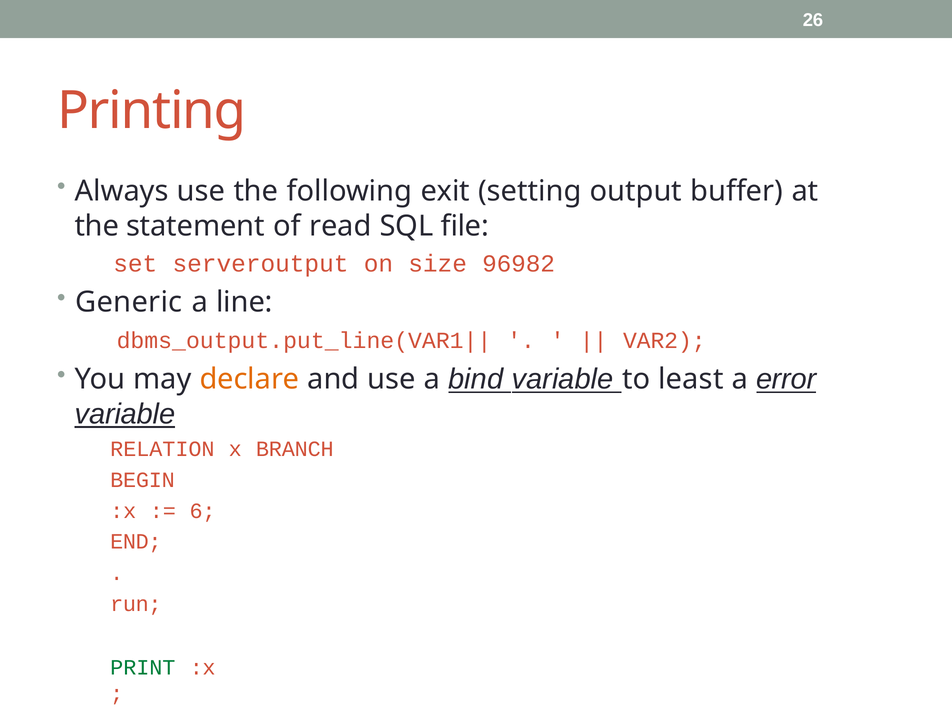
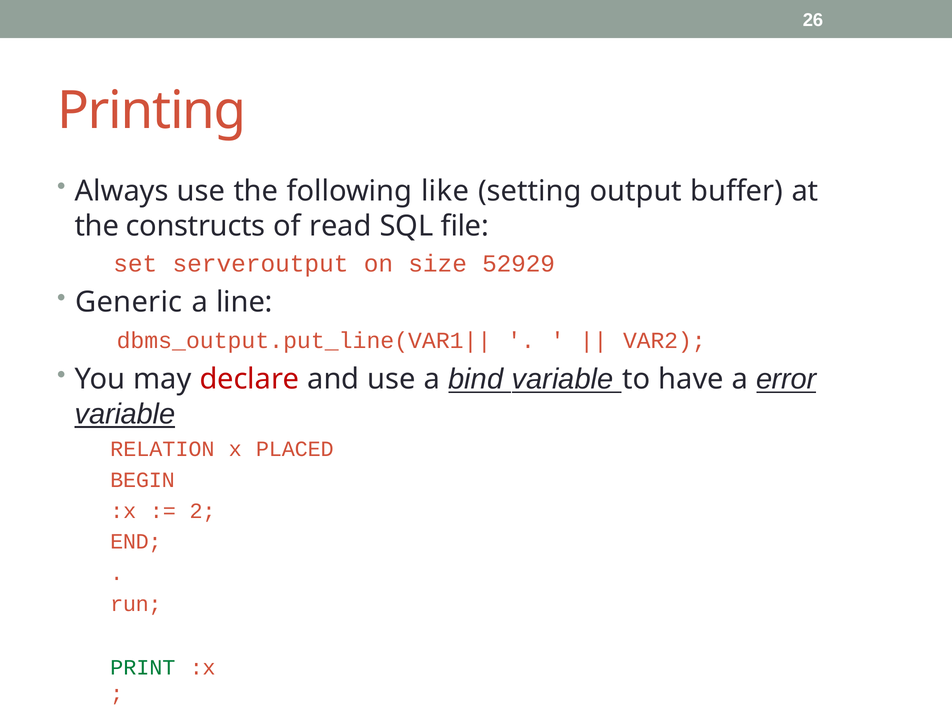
exit: exit -> like
statement: statement -> constructs
96982: 96982 -> 52929
declare colour: orange -> red
least: least -> have
BRANCH: BRANCH -> PLACED
6: 6 -> 2
